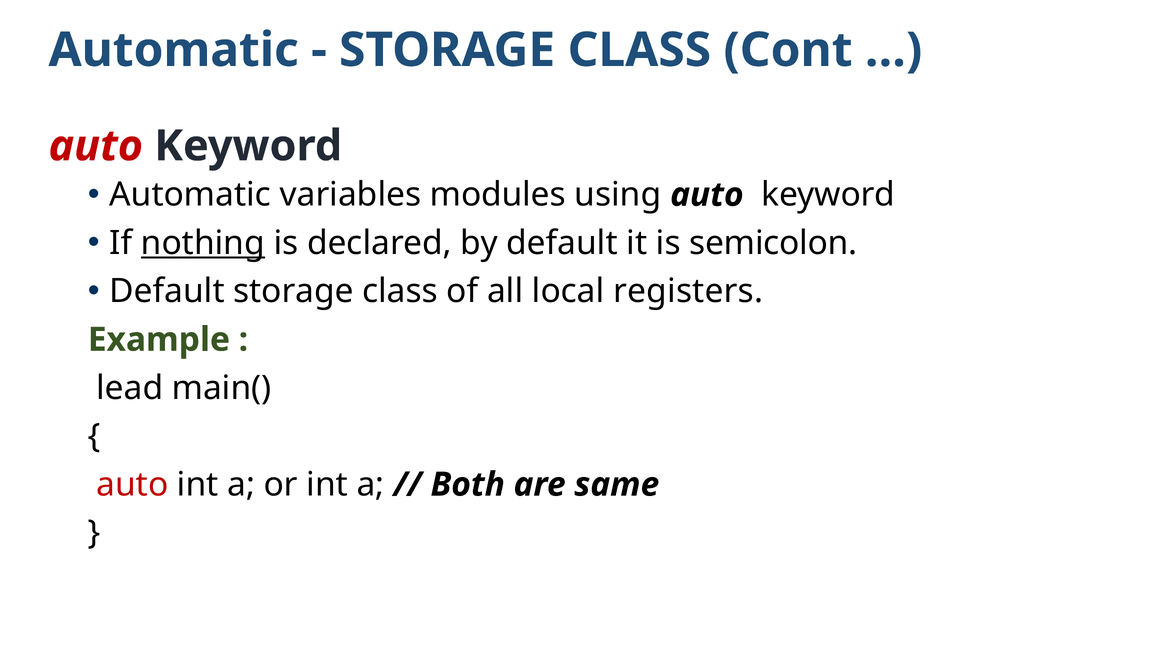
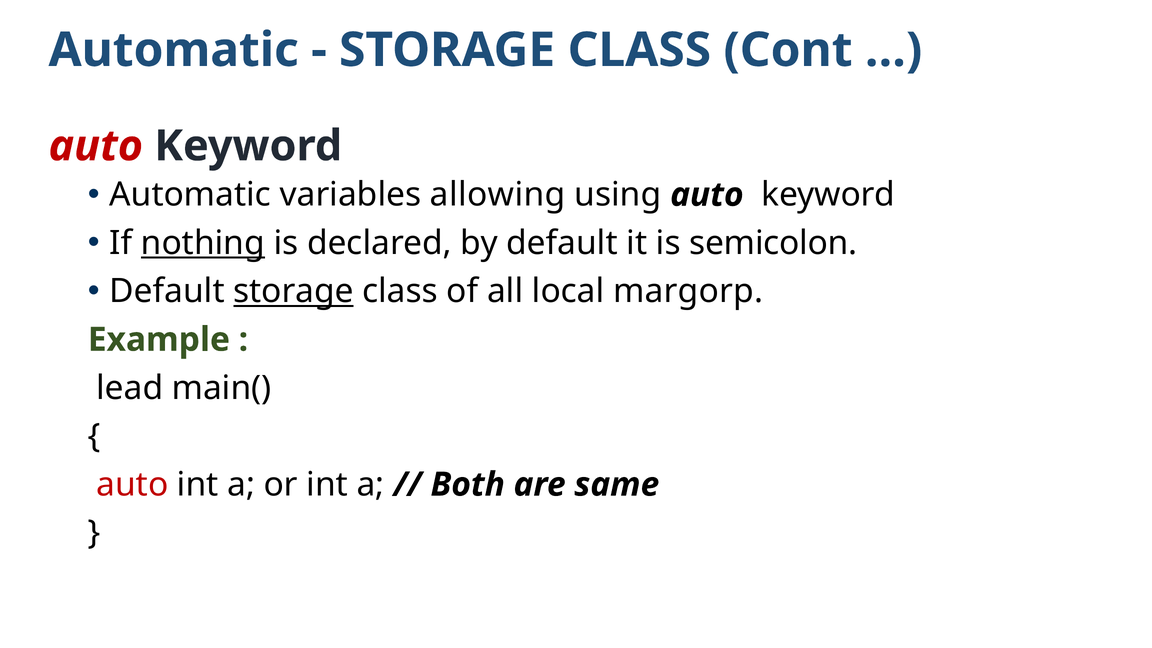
modules: modules -> allowing
storage at (293, 291) underline: none -> present
registers: registers -> margorp
